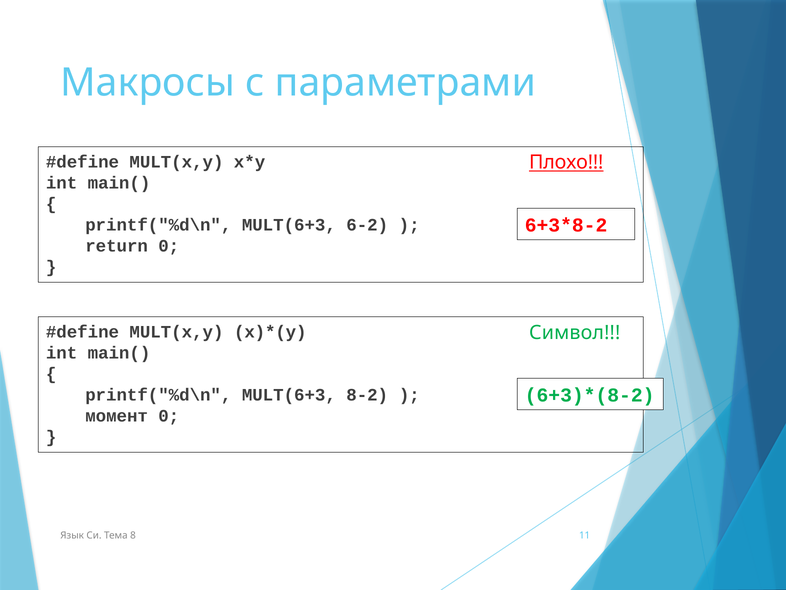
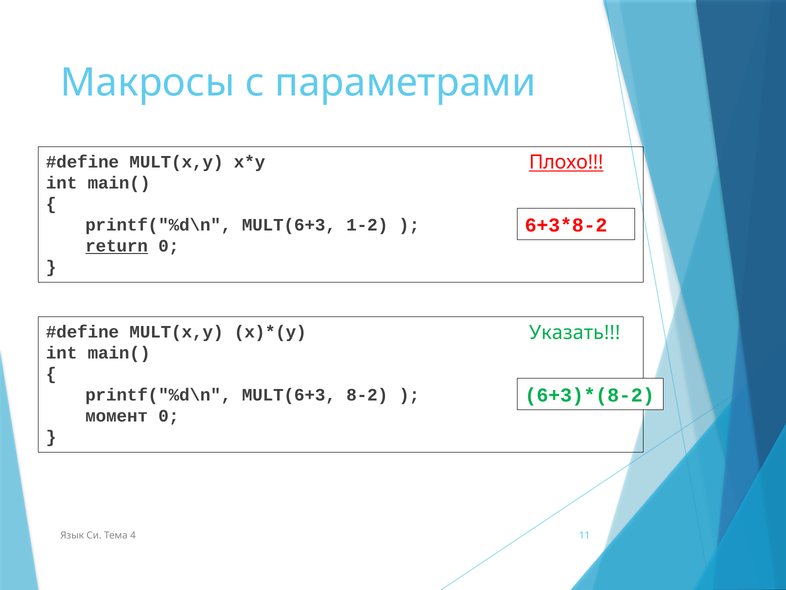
6-2: 6-2 -> 1-2
return underline: none -> present
Символ: Символ -> Указать
8: 8 -> 4
